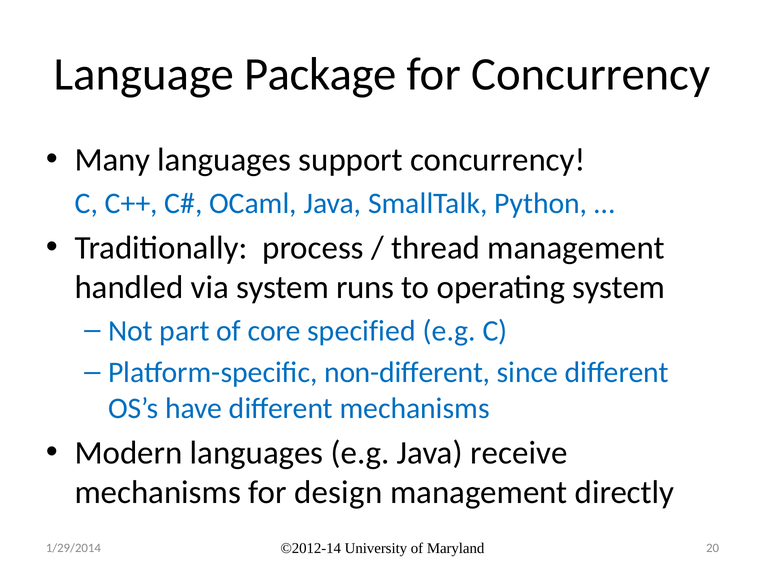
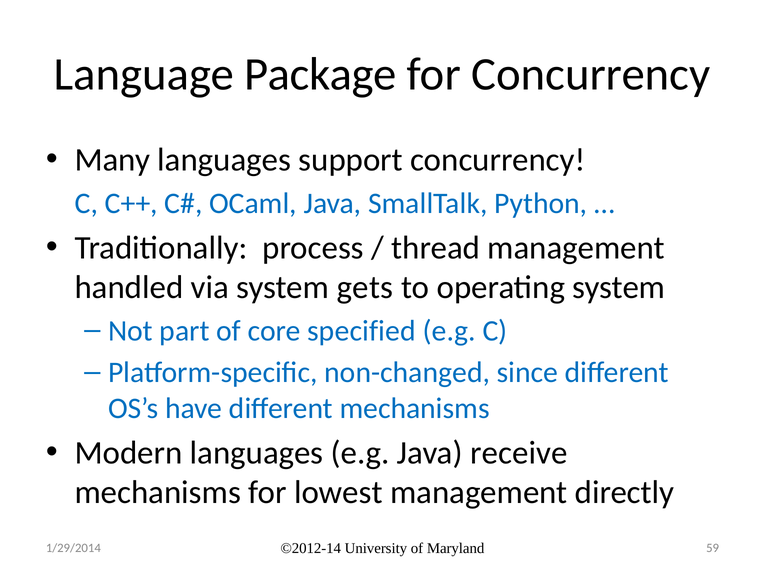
runs: runs -> gets
non-different: non-different -> non-changed
design: design -> lowest
20: 20 -> 59
